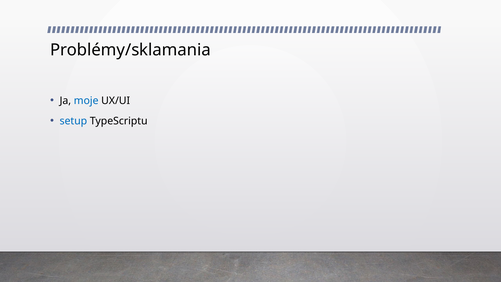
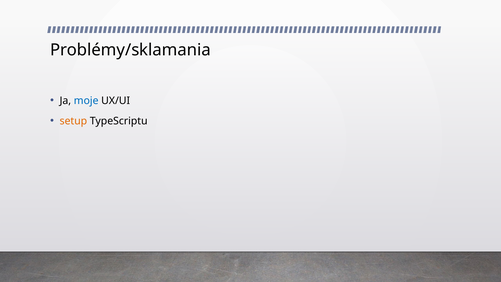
setup colour: blue -> orange
